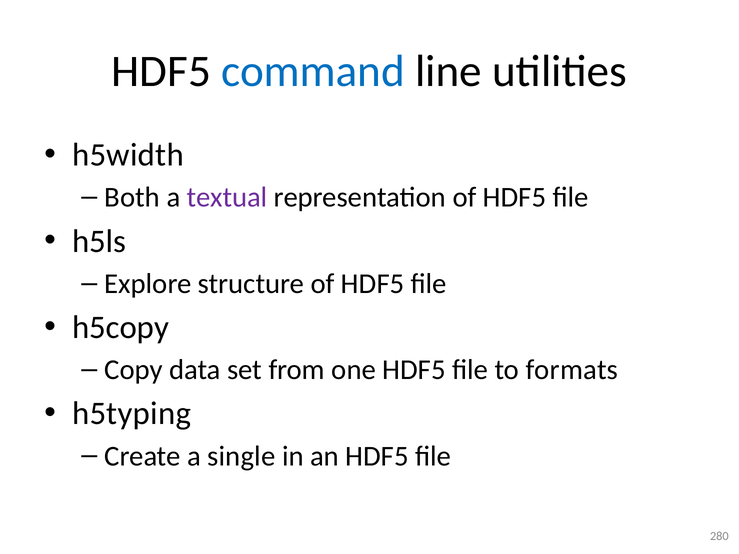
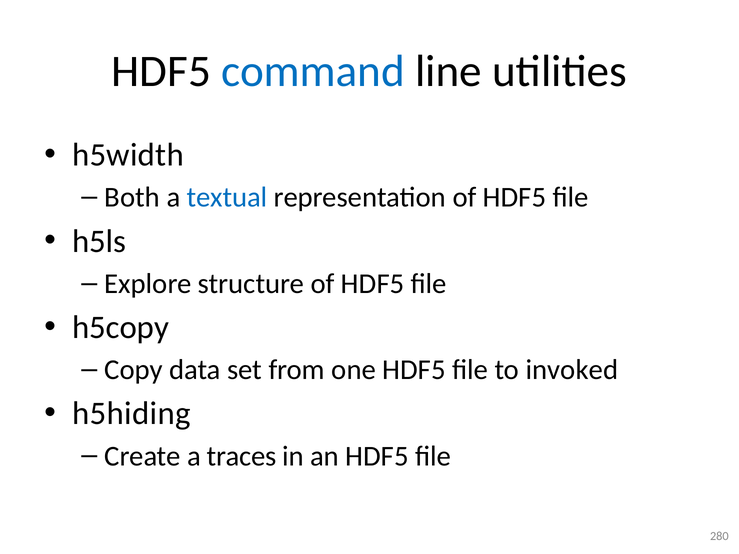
textual colour: purple -> blue
formats: formats -> invoked
h5typing: h5typing -> h5hiding
single: single -> traces
